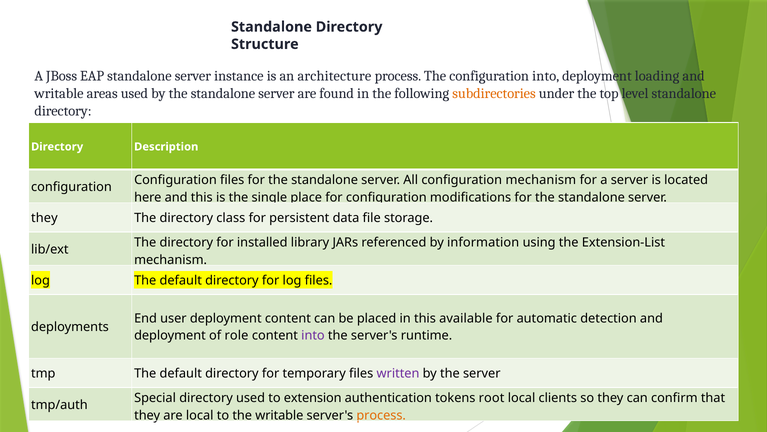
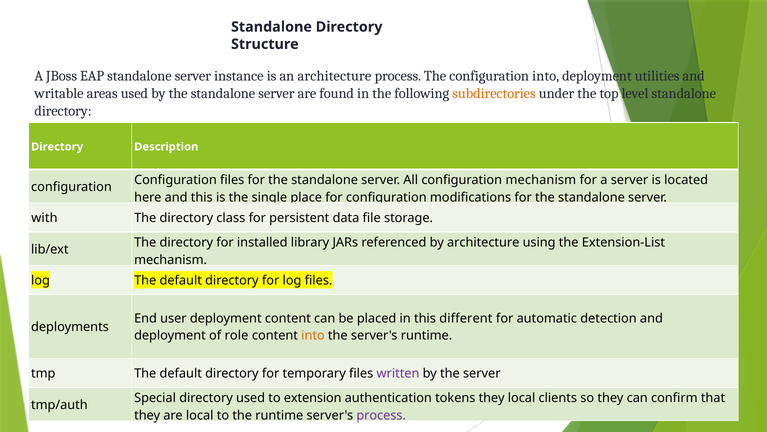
loading: loading -> utilities
they at (44, 218): they -> with
by information: information -> architecture
available: available -> different
into at (313, 335) colour: purple -> orange
tokens root: root -> they
the writable: writable -> runtime
process at (381, 415) colour: orange -> purple
